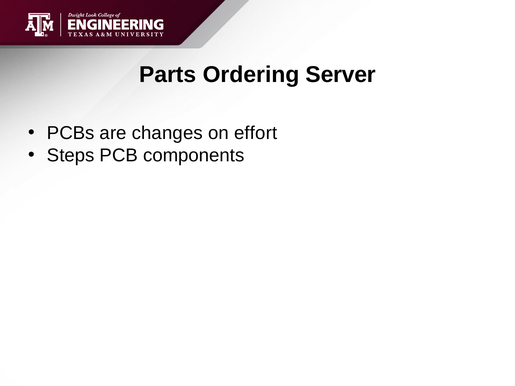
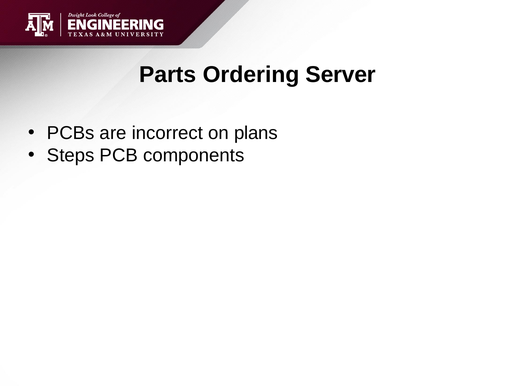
changes: changes -> incorrect
effort: effort -> plans
